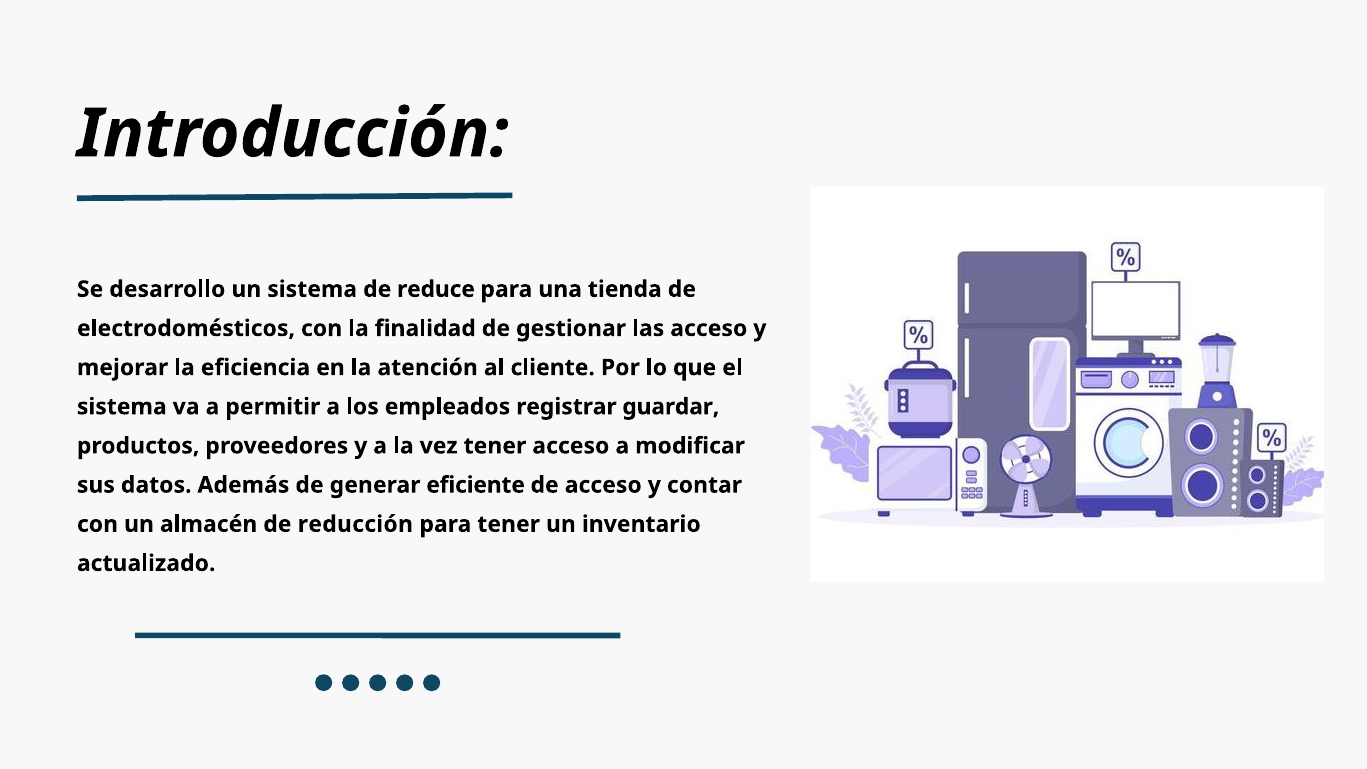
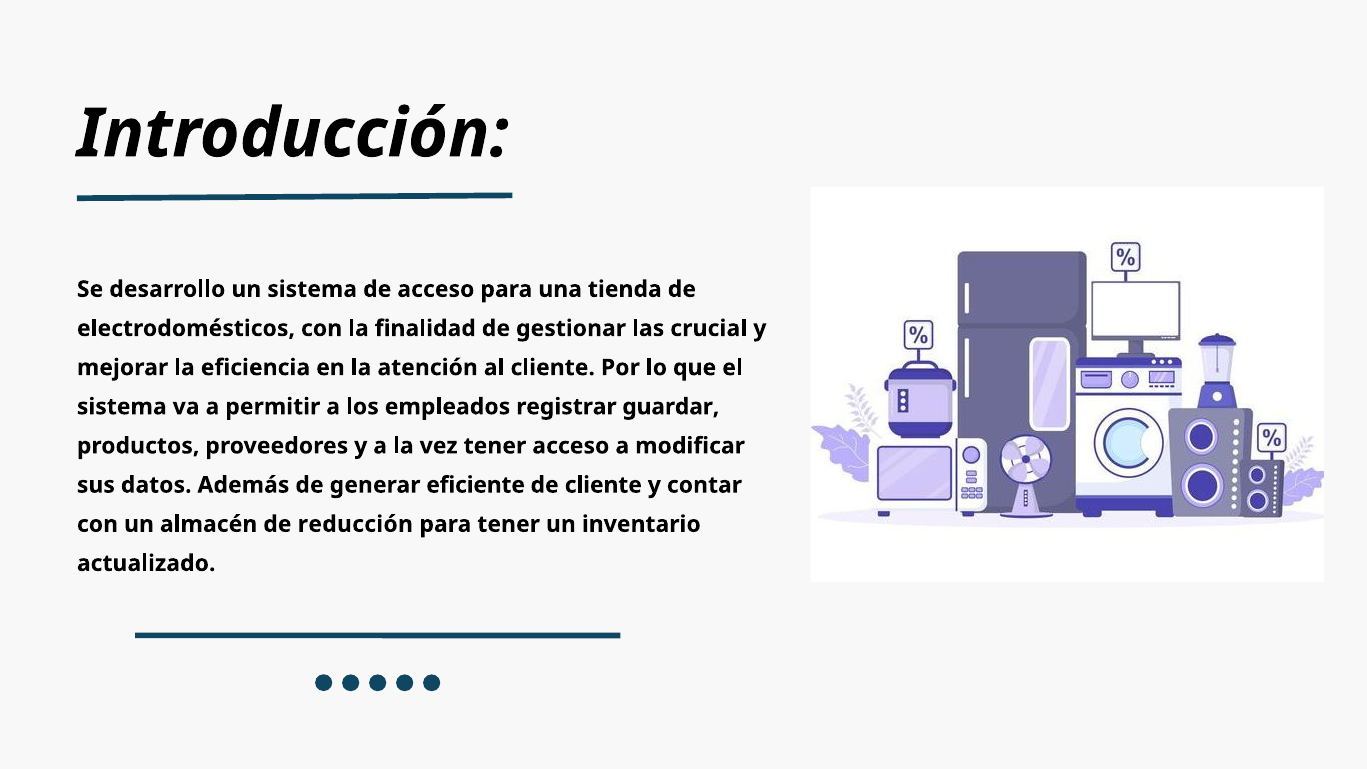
de reduce: reduce -> acceso
las acceso: acceso -> crucial
de acceso: acceso -> cliente
